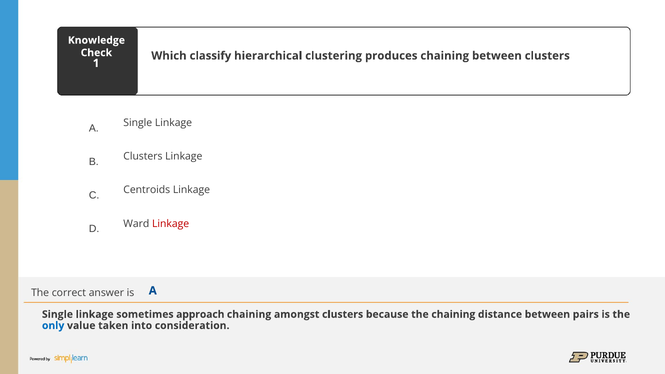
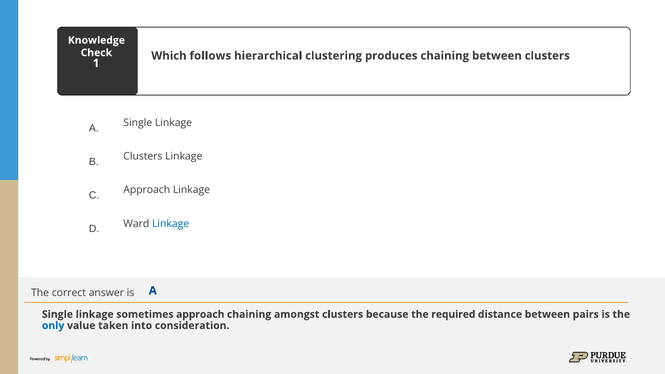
classify: classify -> follows
Centroids at (147, 190): Centroids -> Approach
Linkage at (171, 224) colour: red -> blue
the chaining: chaining -> required
